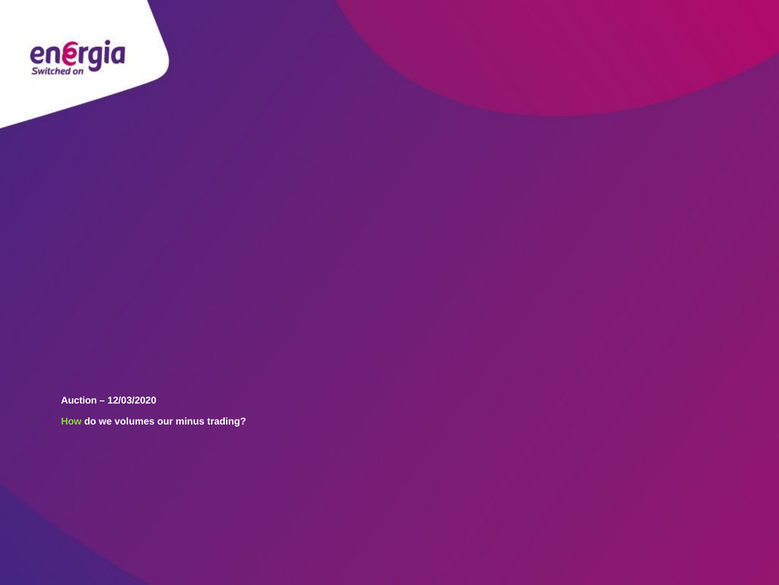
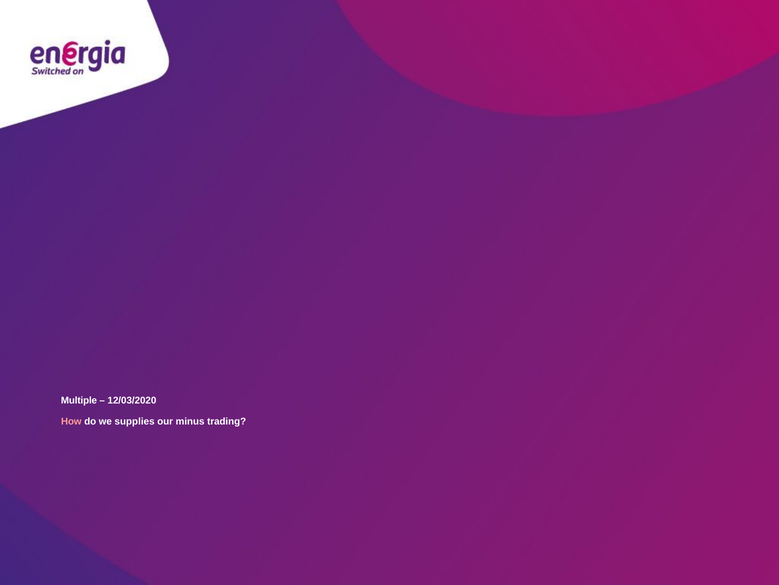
Auction: Auction -> Multiple
How colour: light green -> pink
volumes: volumes -> supplies
